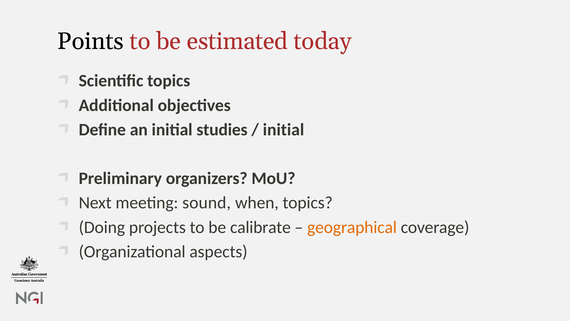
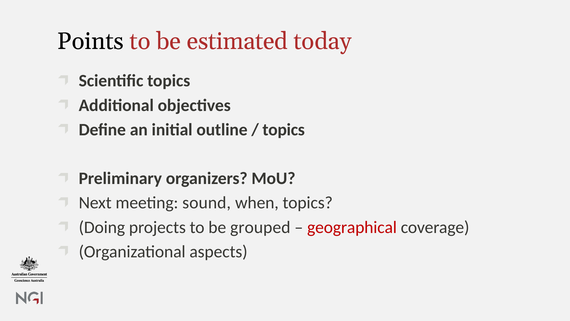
studies: studies -> outline
initial at (284, 130): initial -> topics
calibrate: calibrate -> grouped
geographical colour: orange -> red
